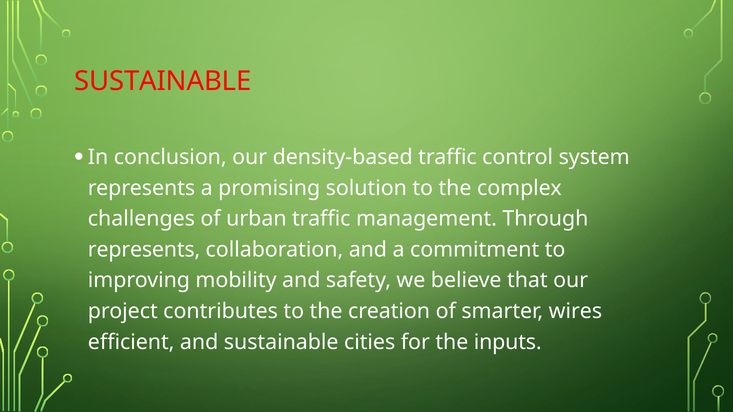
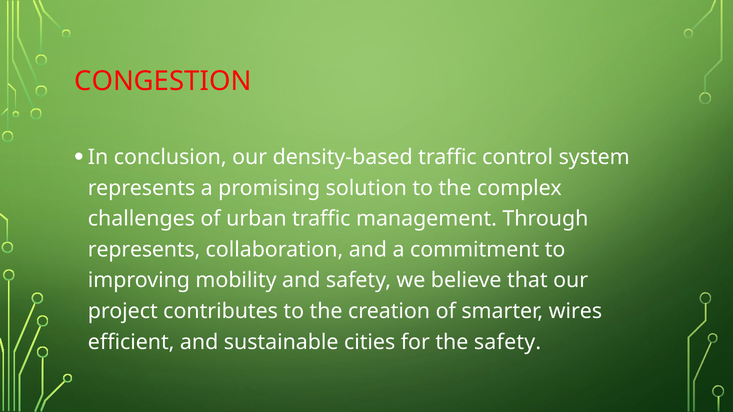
SUSTAINABLE at (163, 81): SUSTAINABLE -> CONGESTION
the inputs: inputs -> safety
